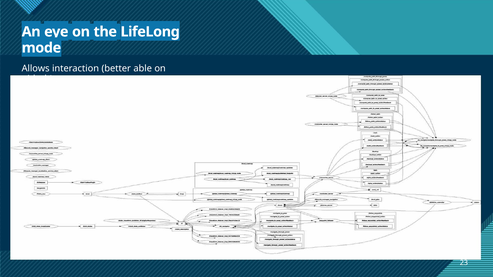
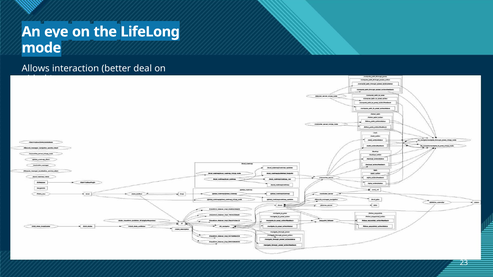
able: able -> deal
